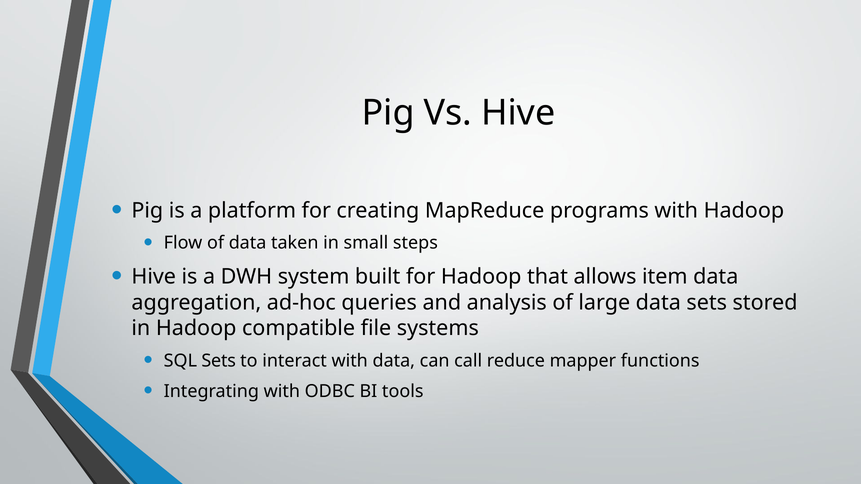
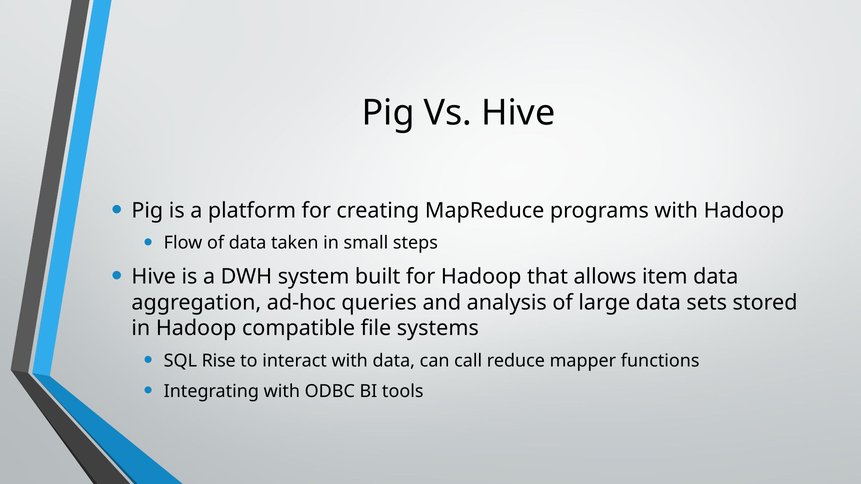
SQL Sets: Sets -> Rise
